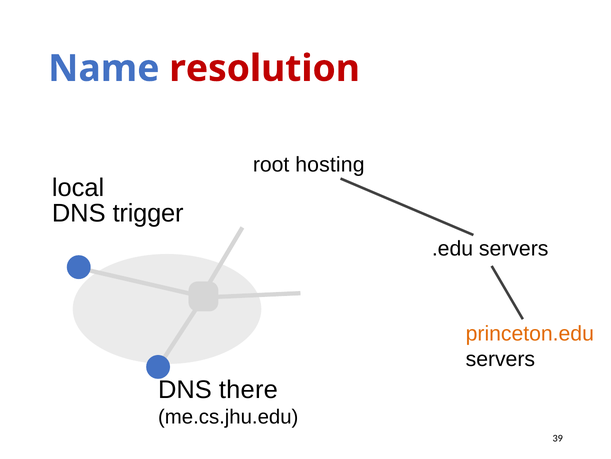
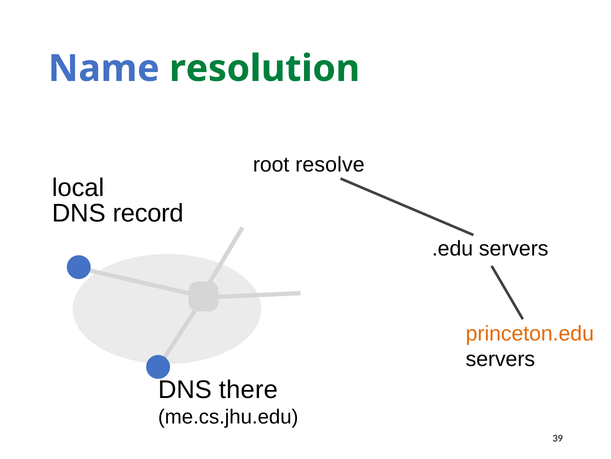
resolution colour: red -> green
hosting: hosting -> resolve
trigger: trigger -> record
